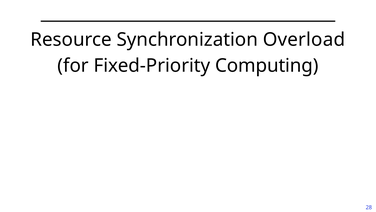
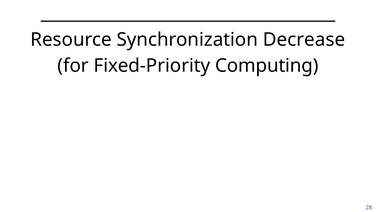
Overload: Overload -> Decrease
